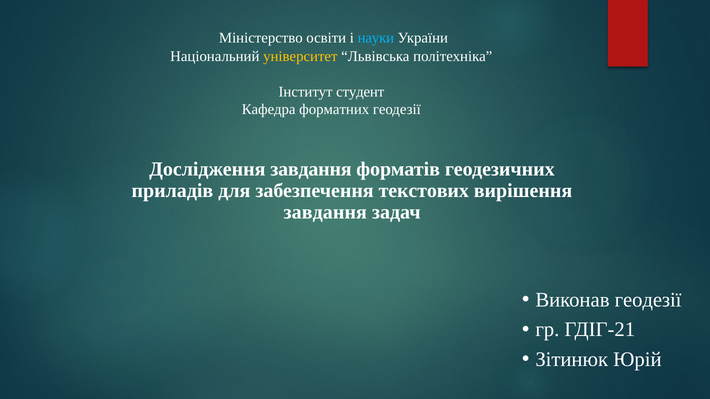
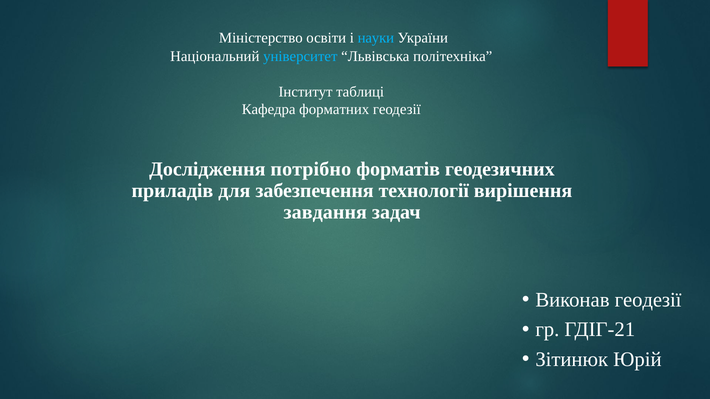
університет colour: yellow -> light blue
студент: студент -> таблиці
Дослідження завдання: завдання -> потрібно
текстових: текстових -> технології
